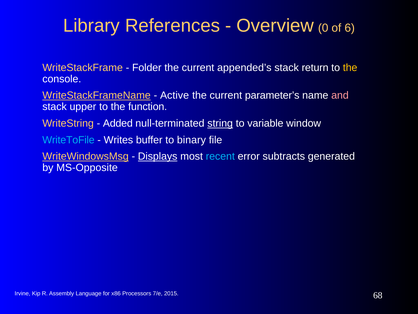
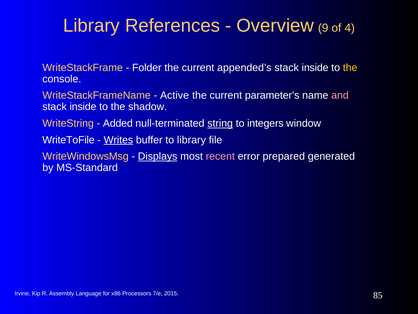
0: 0 -> 9
6: 6 -> 4
return at (315, 68): return -> inside
WriteStackFrameName underline: present -> none
upper at (83, 107): upper -> inside
function: function -> shadow
variable: variable -> integers
WriteToFile colour: light blue -> white
Writes underline: none -> present
to binary: binary -> library
WriteWindowsMsg underline: present -> none
recent colour: light blue -> pink
subtracts: subtracts -> prepared
MS-Opposite: MS-Opposite -> MS-Standard
68: 68 -> 85
